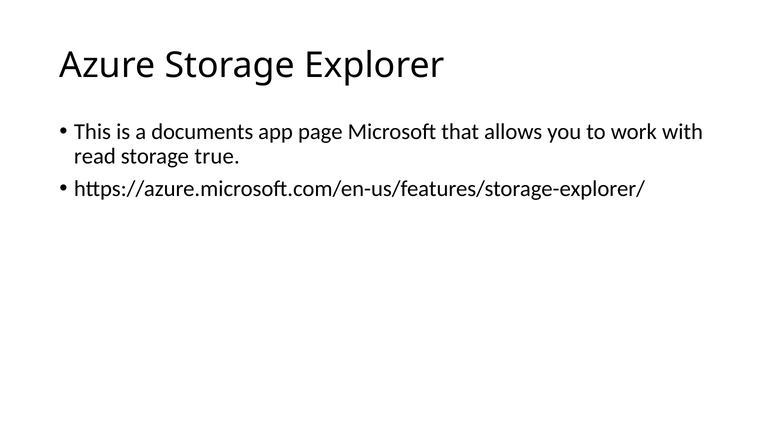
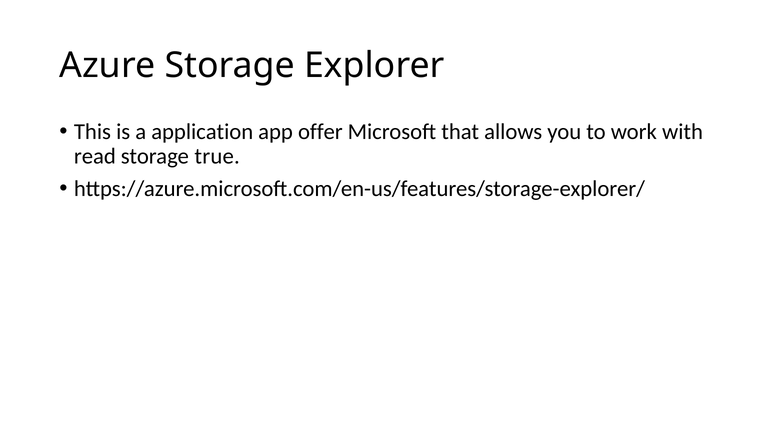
documents: documents -> application
page: page -> offer
